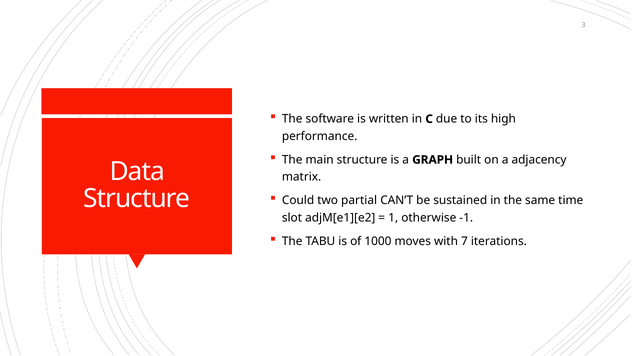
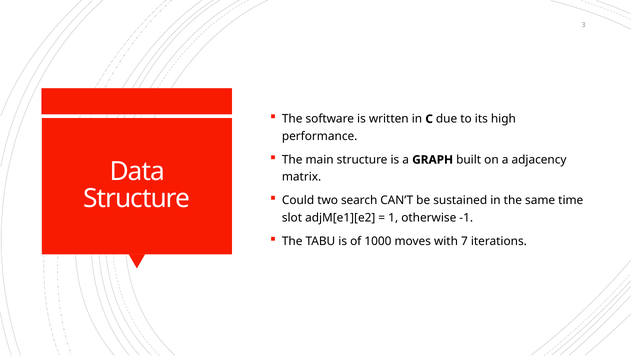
partial: partial -> search
